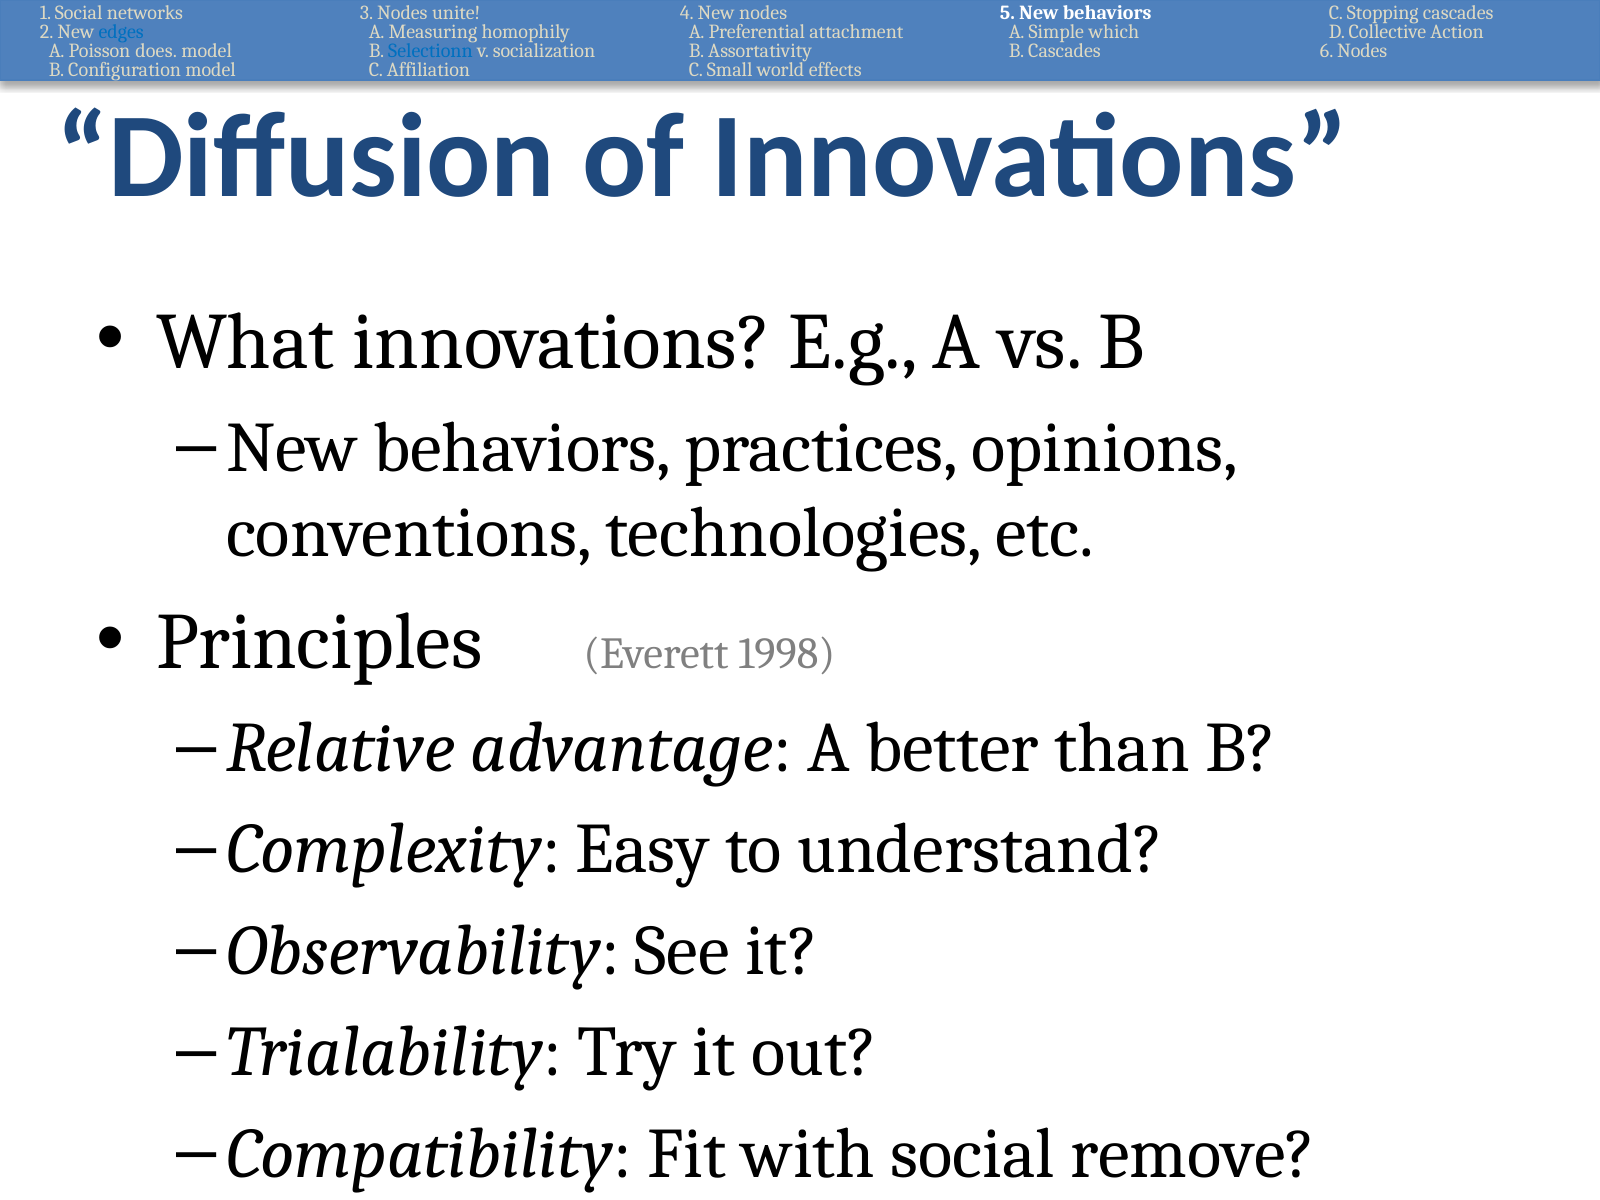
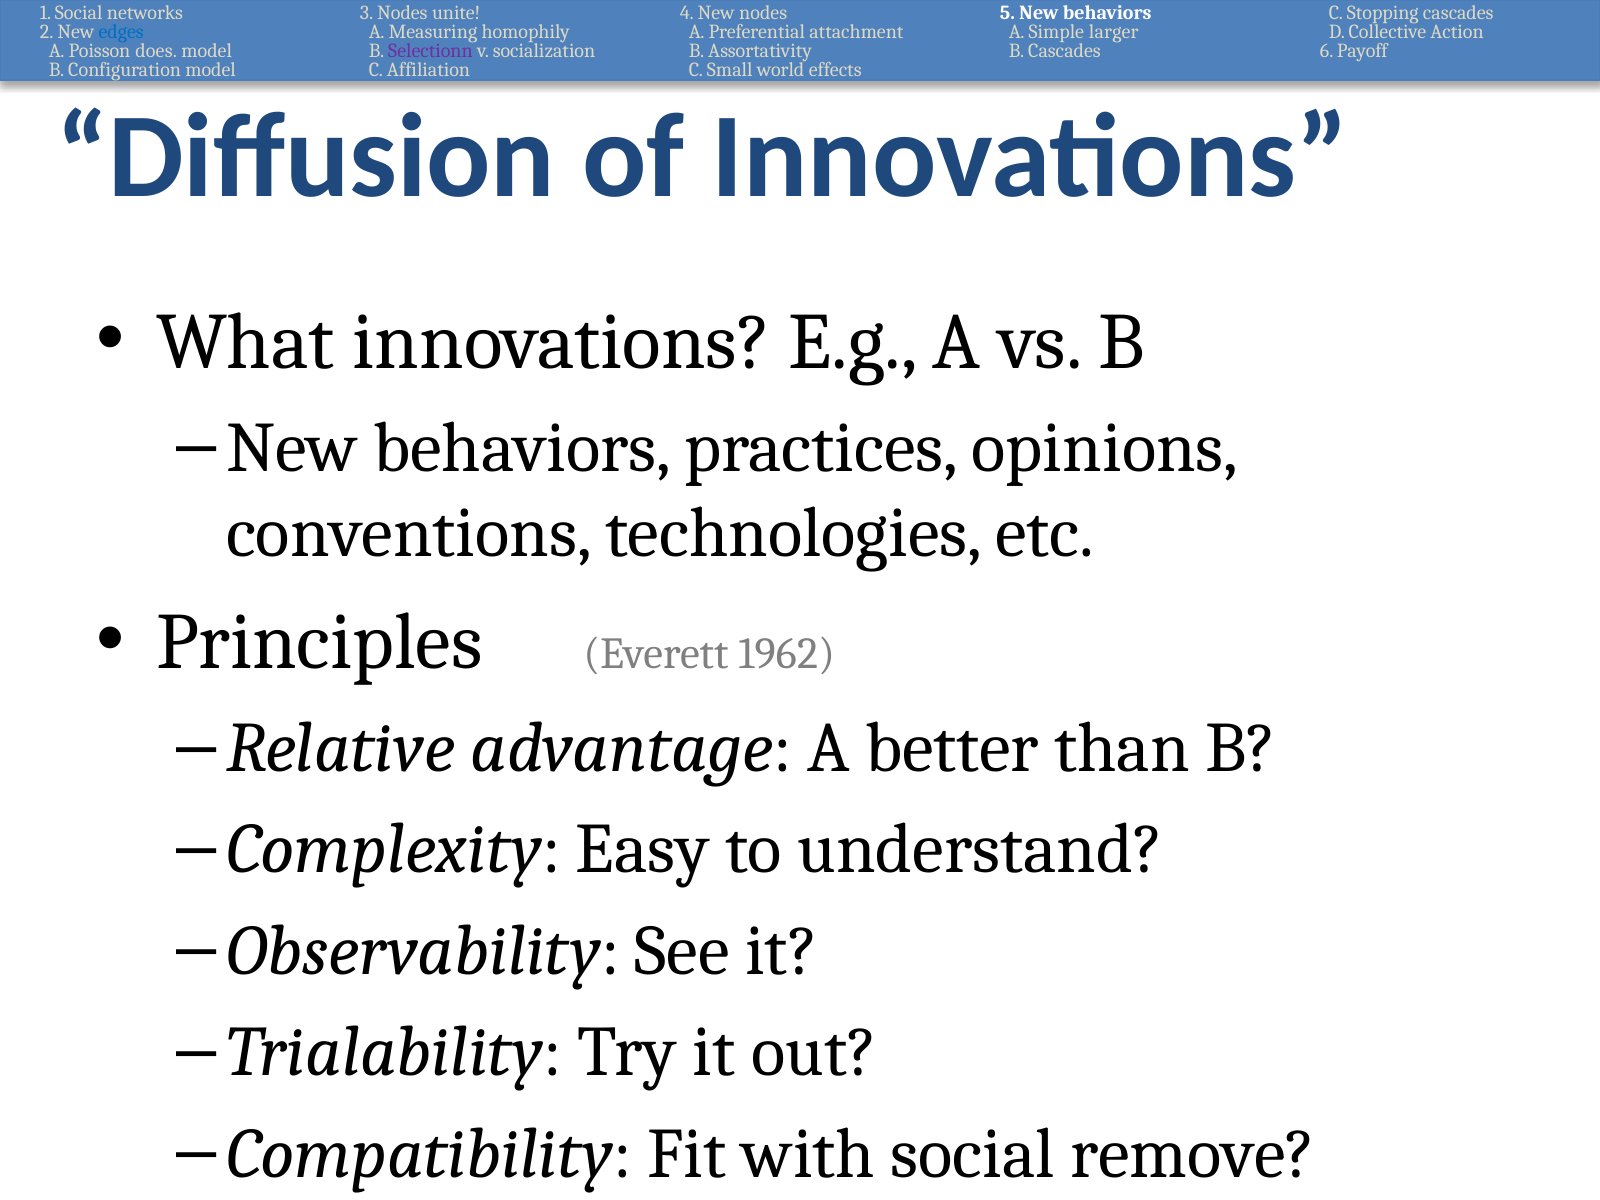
which: which -> larger
Selectionn colour: blue -> purple
6 Nodes: Nodes -> Payoff
1998: 1998 -> 1962
